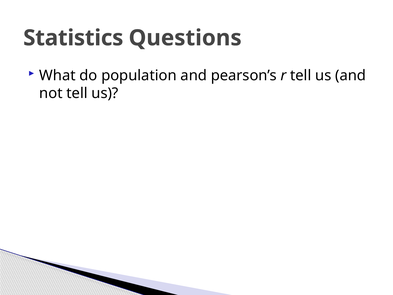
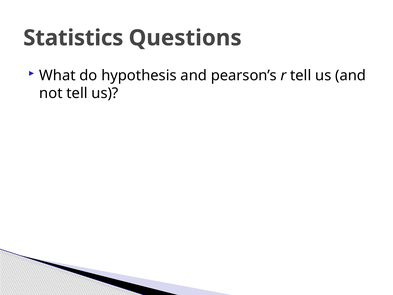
population: population -> hypothesis
